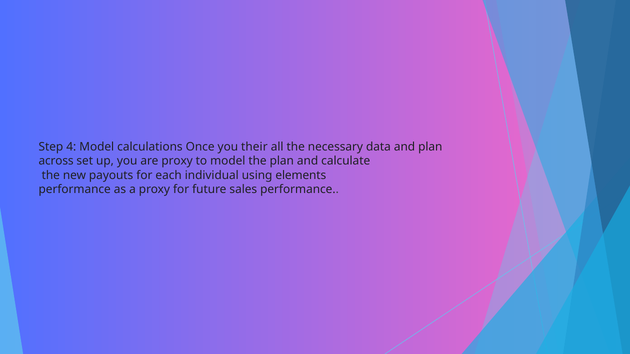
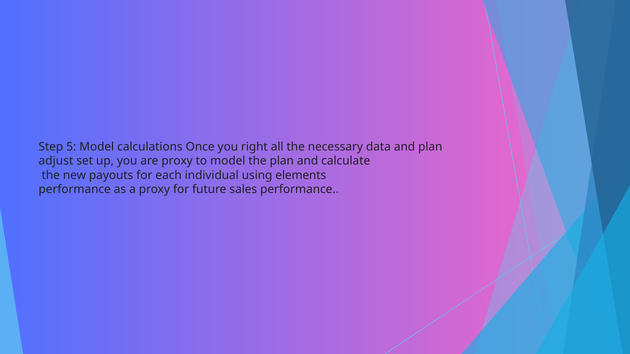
4: 4 -> 5
their: their -> right
across: across -> adjust
